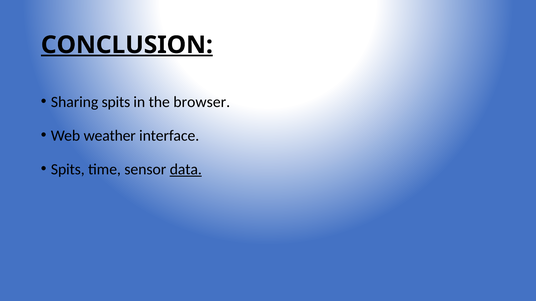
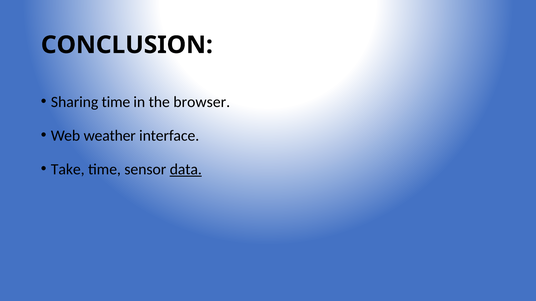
CONCLUSION underline: present -> none
Sharing spits: spits -> time
Spits at (68, 170): Spits -> Take
